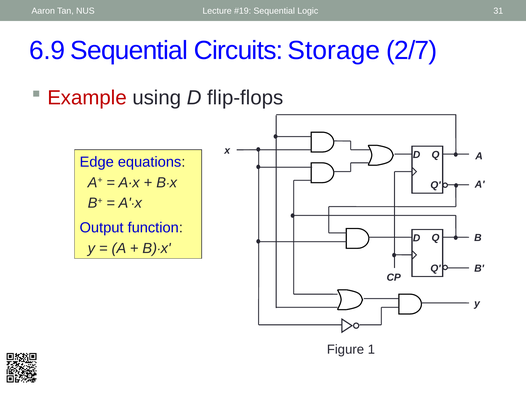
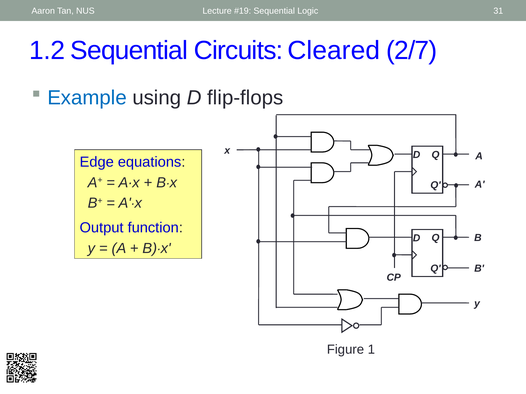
6.9: 6.9 -> 1.2
Storage: Storage -> Cleared
Example colour: red -> blue
